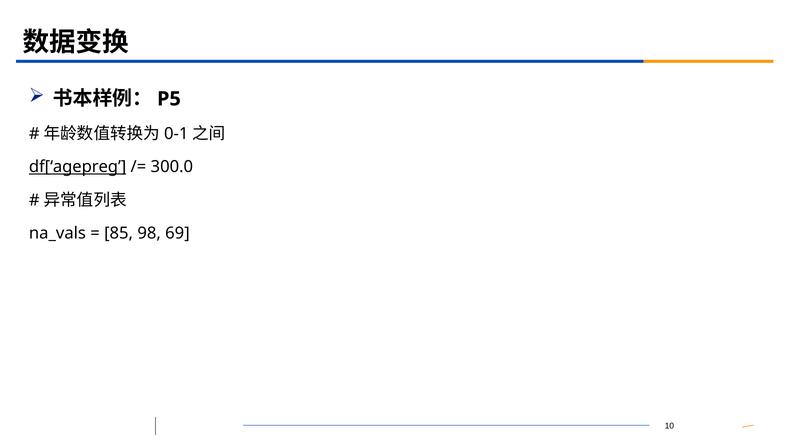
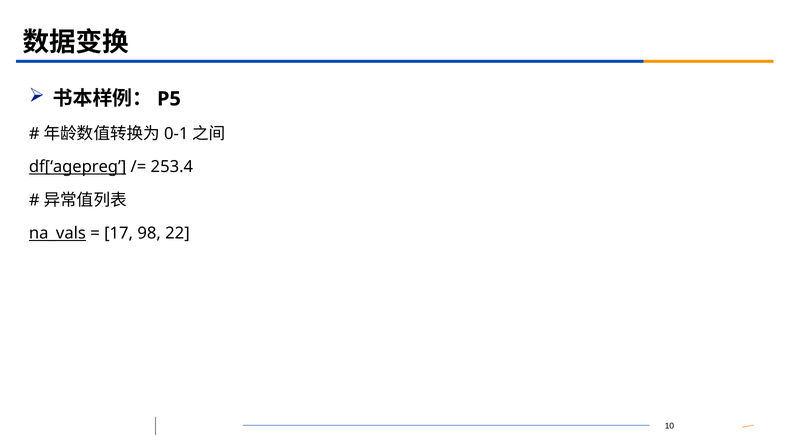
300.0: 300.0 -> 253.4
na_vals underline: none -> present
85: 85 -> 17
69: 69 -> 22
